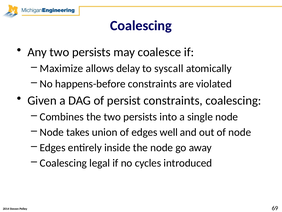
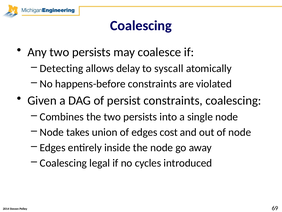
Maximize: Maximize -> Detecting
well: well -> cost
